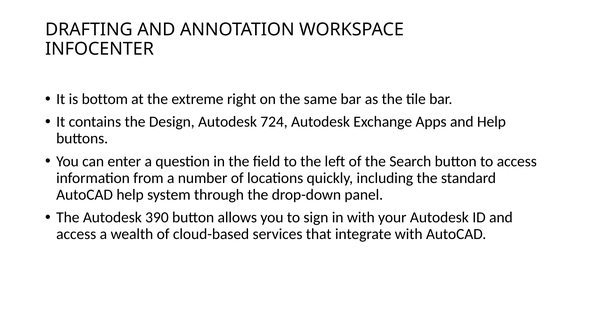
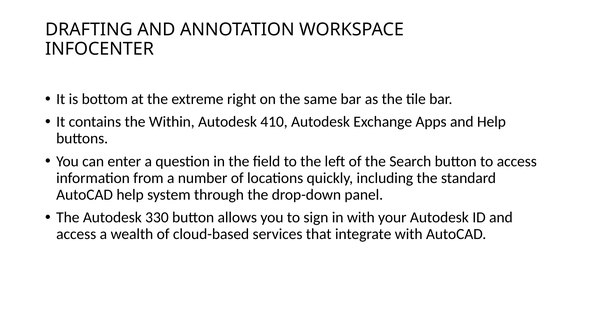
Design: Design -> Within
724: 724 -> 410
390: 390 -> 330
